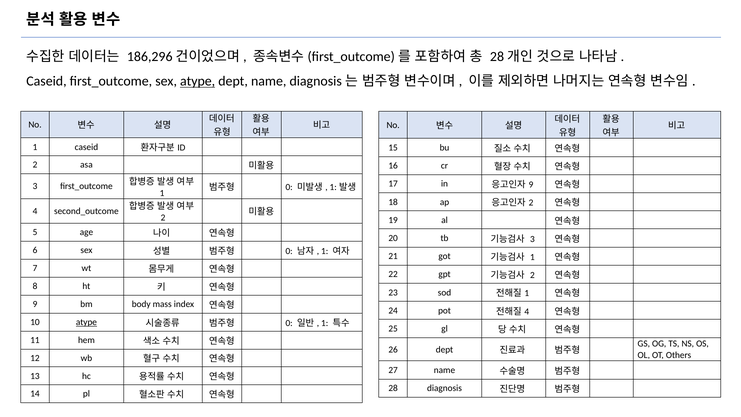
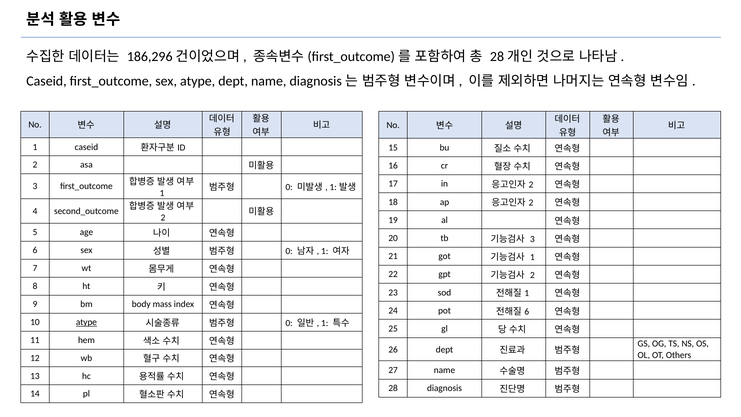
atype at (198, 81) underline: present -> none
9 at (531, 185): 9 -> 2
4 at (527, 311): 4 -> 6
